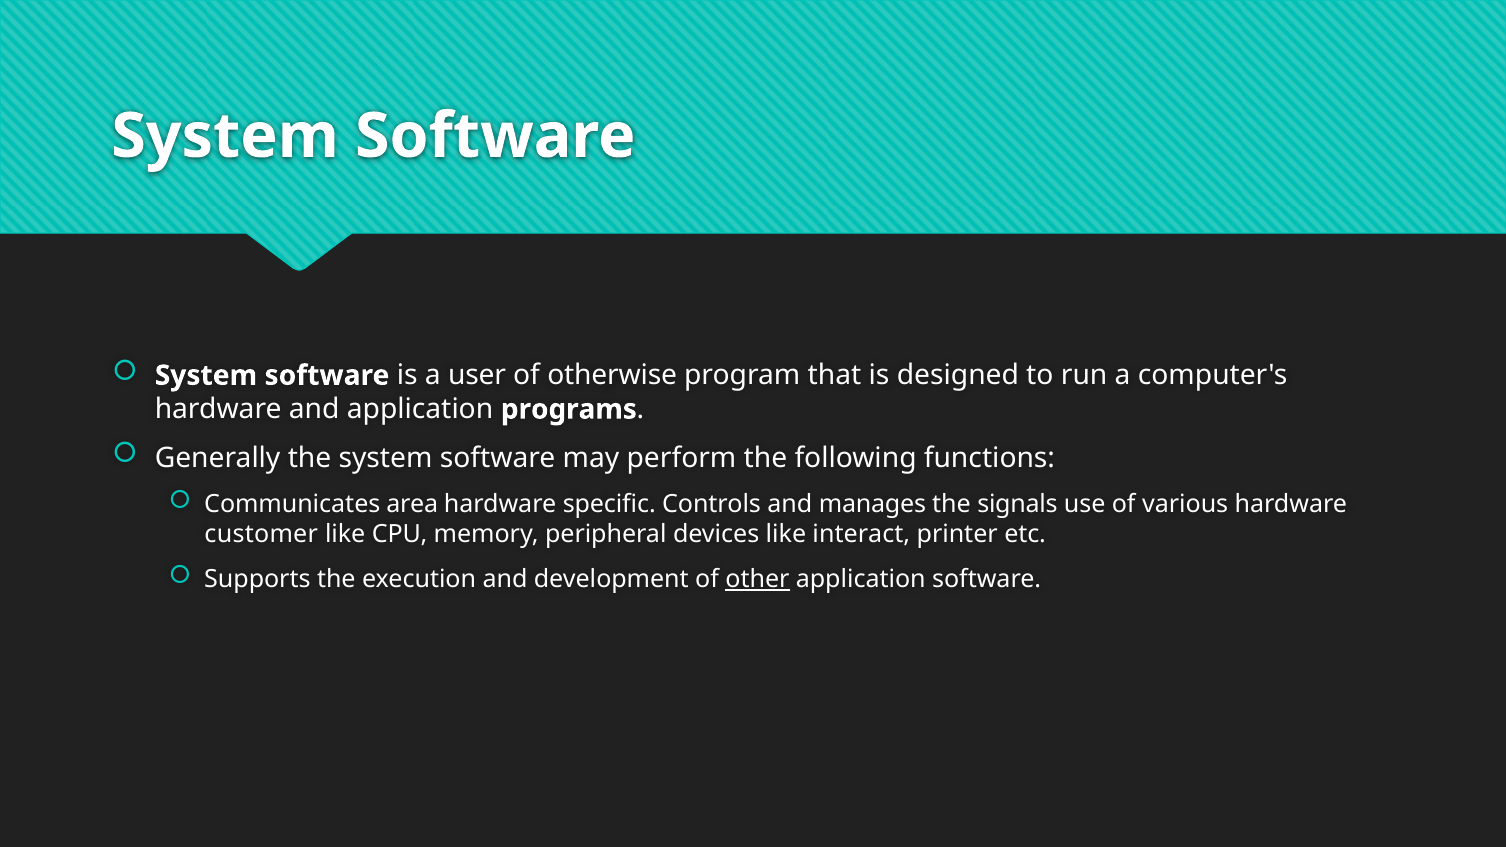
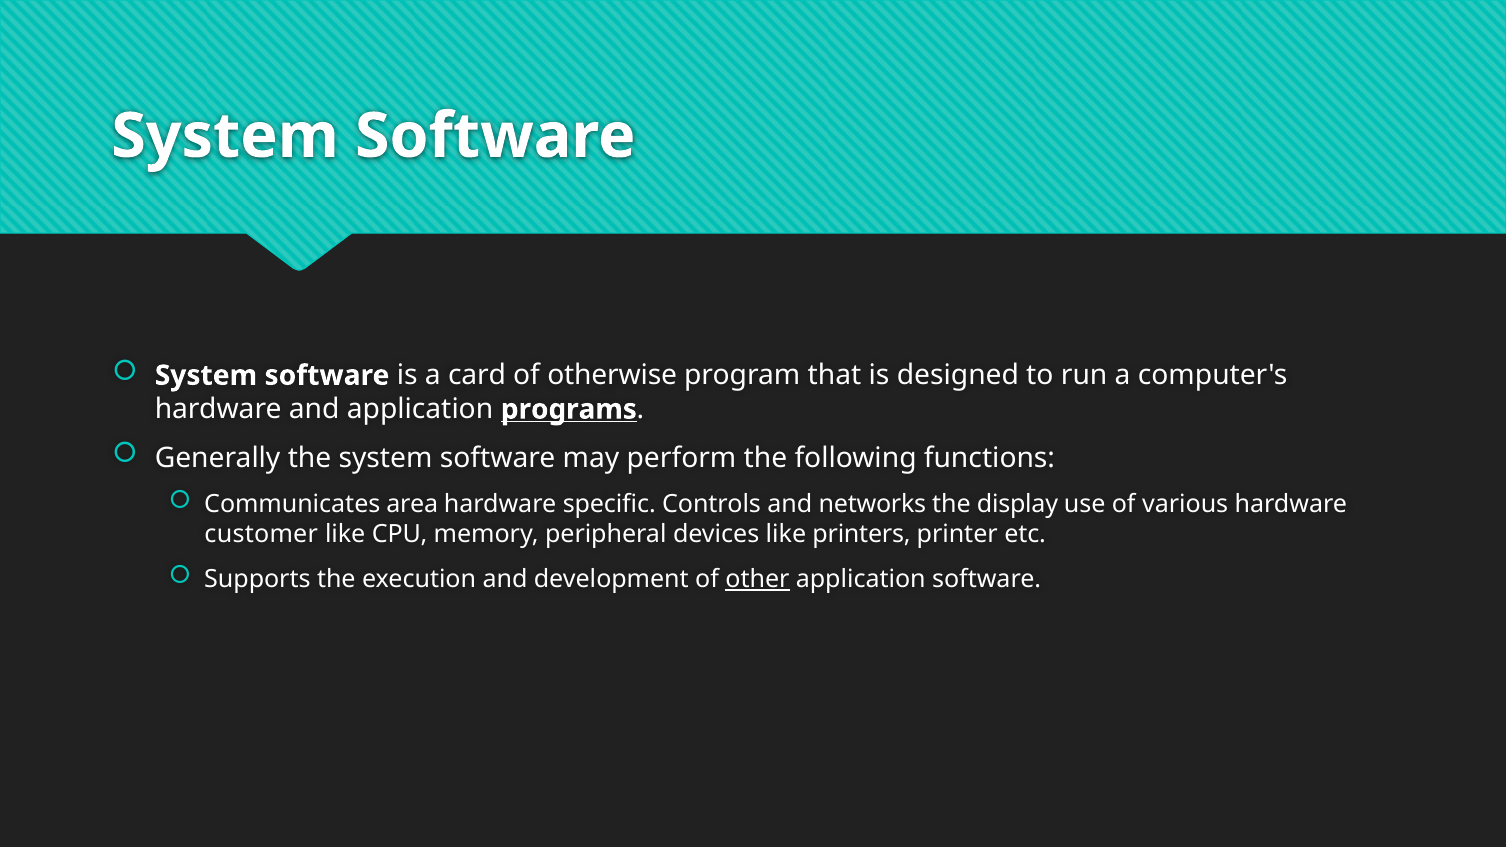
user: user -> card
programs underline: none -> present
manages: manages -> networks
signals: signals -> display
interact: interact -> printers
